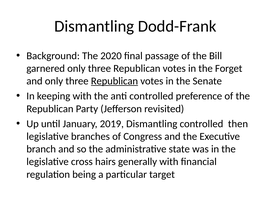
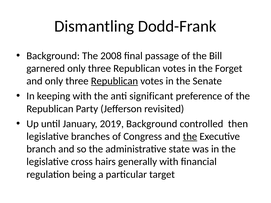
2020: 2020 -> 2008
anti controlled: controlled -> significant
2019 Dismantling: Dismantling -> Background
the at (190, 137) underline: none -> present
